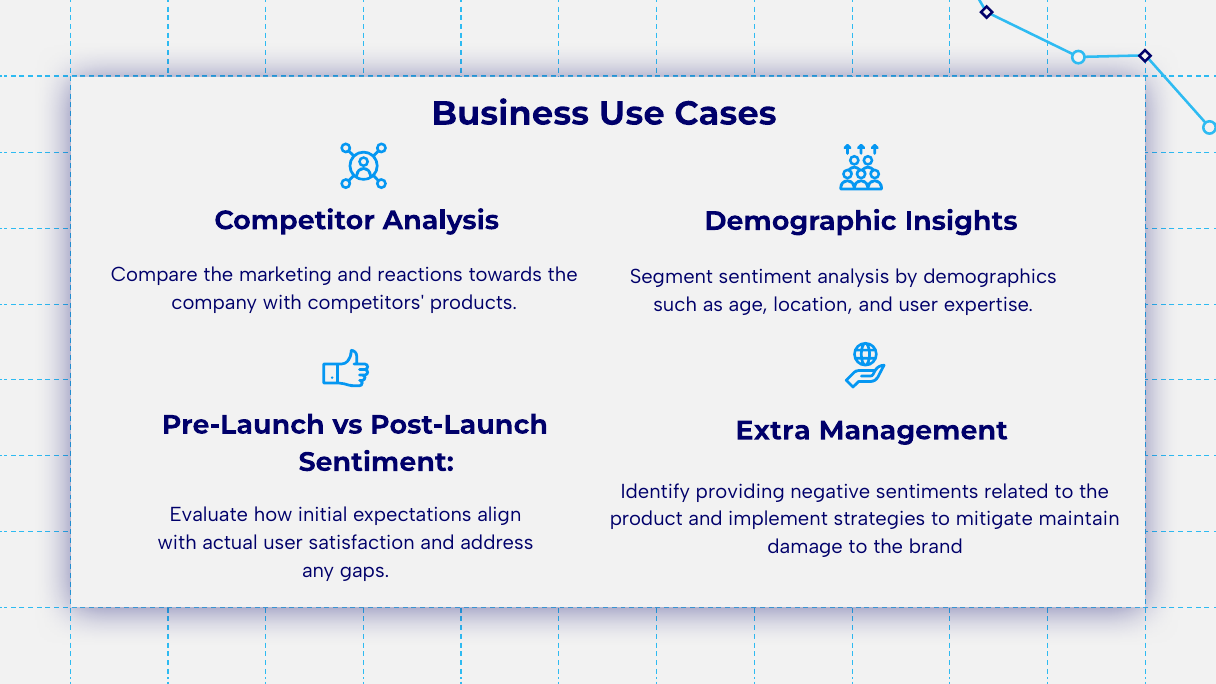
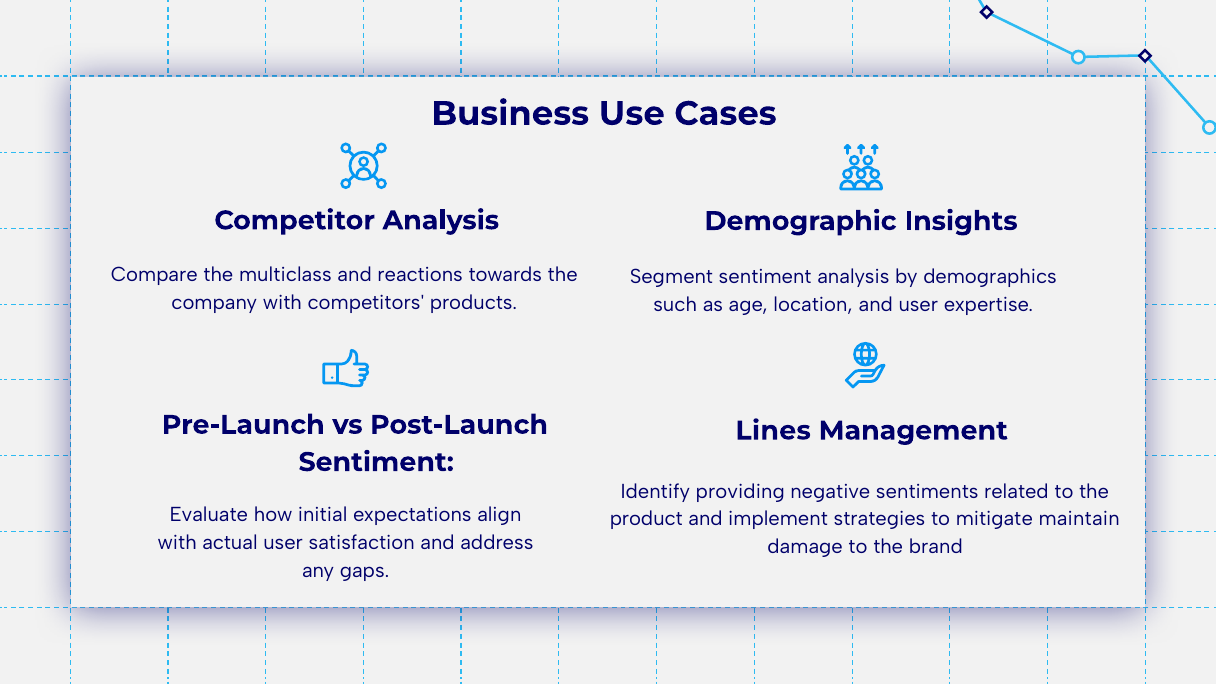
marketing: marketing -> multiclass
Extra: Extra -> Lines
